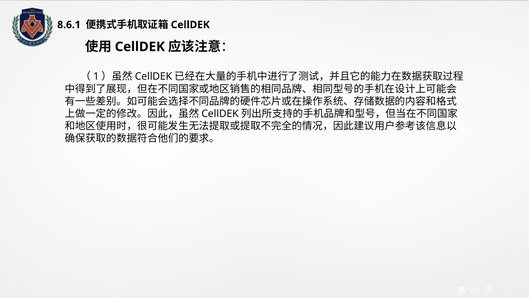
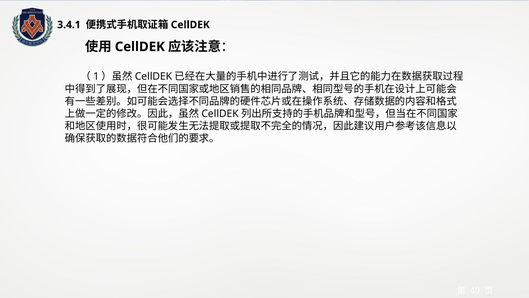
8.6.1: 8.6.1 -> 3.4.1
